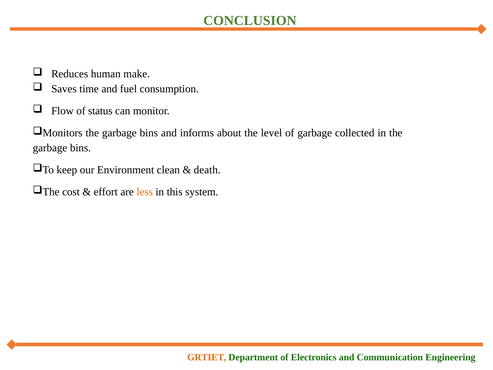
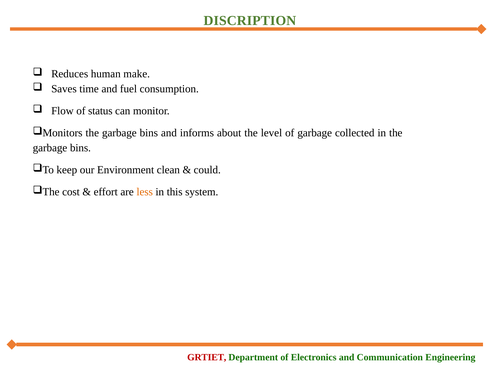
CONCLUSION: CONCLUSION -> DISCRIPTION
death: death -> could
GRTIET colour: orange -> red
